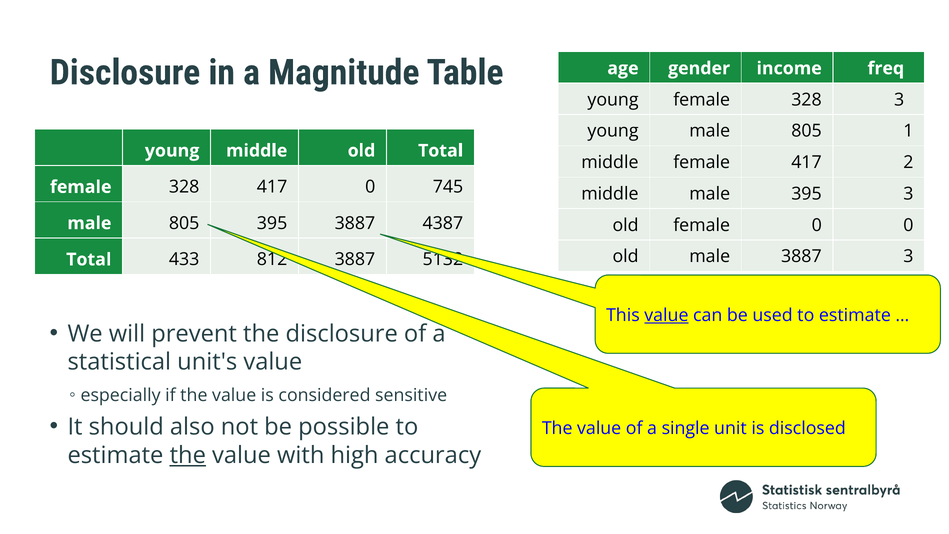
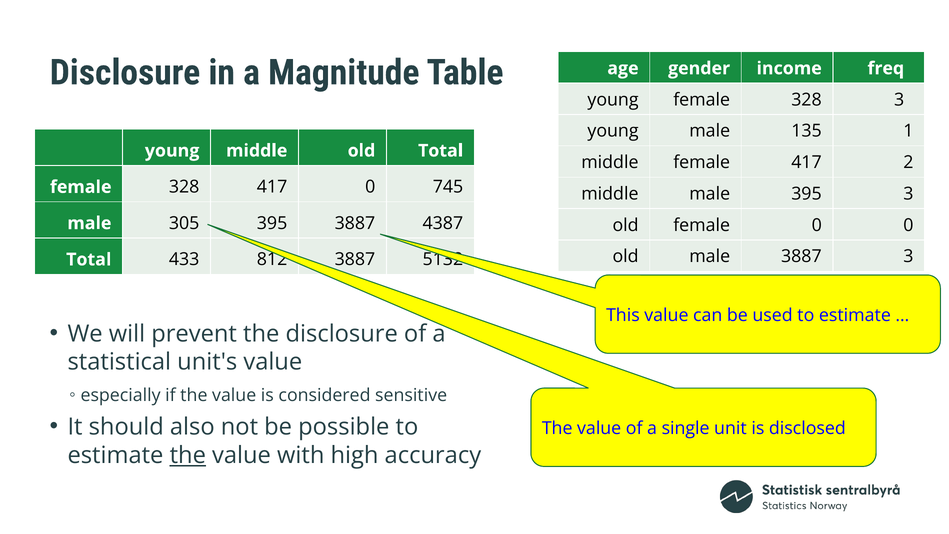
young male 805: 805 -> 135
805 at (184, 223): 805 -> 305
value at (666, 315) underline: present -> none
